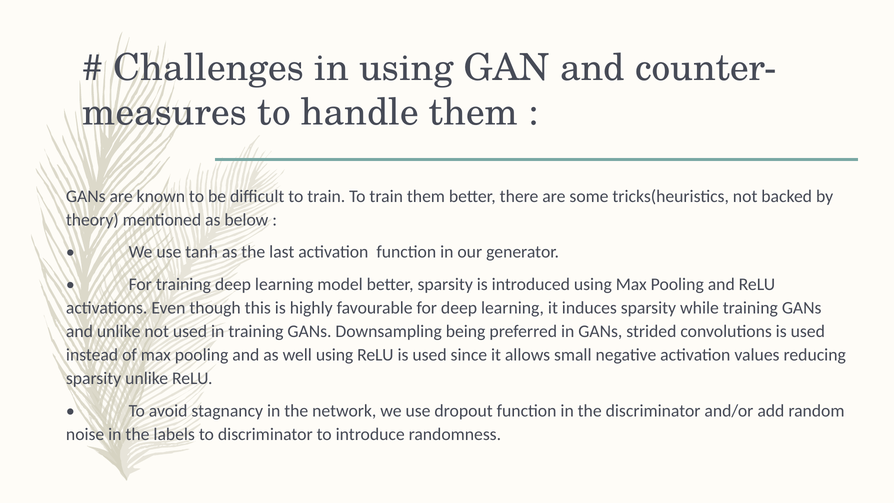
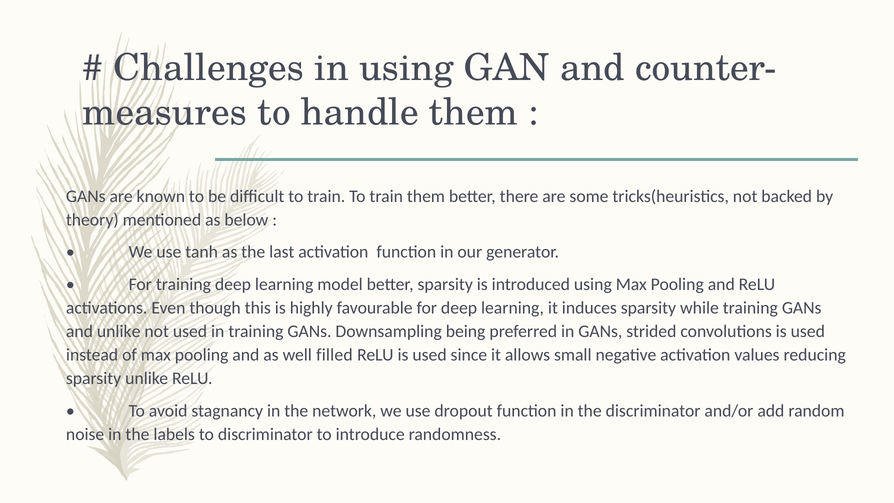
well using: using -> filled
